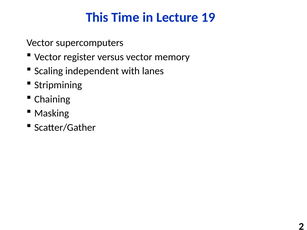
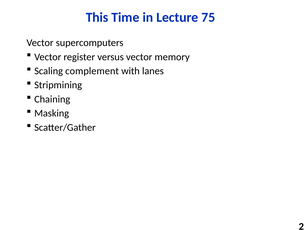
19: 19 -> 75
independent: independent -> complement
